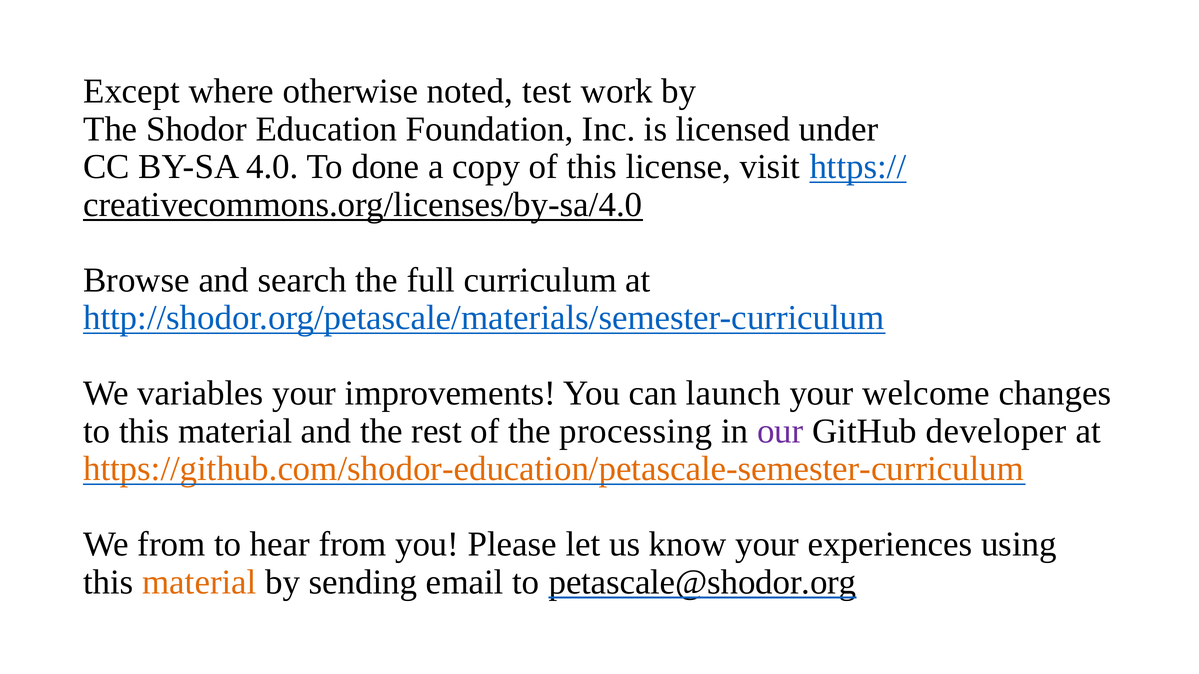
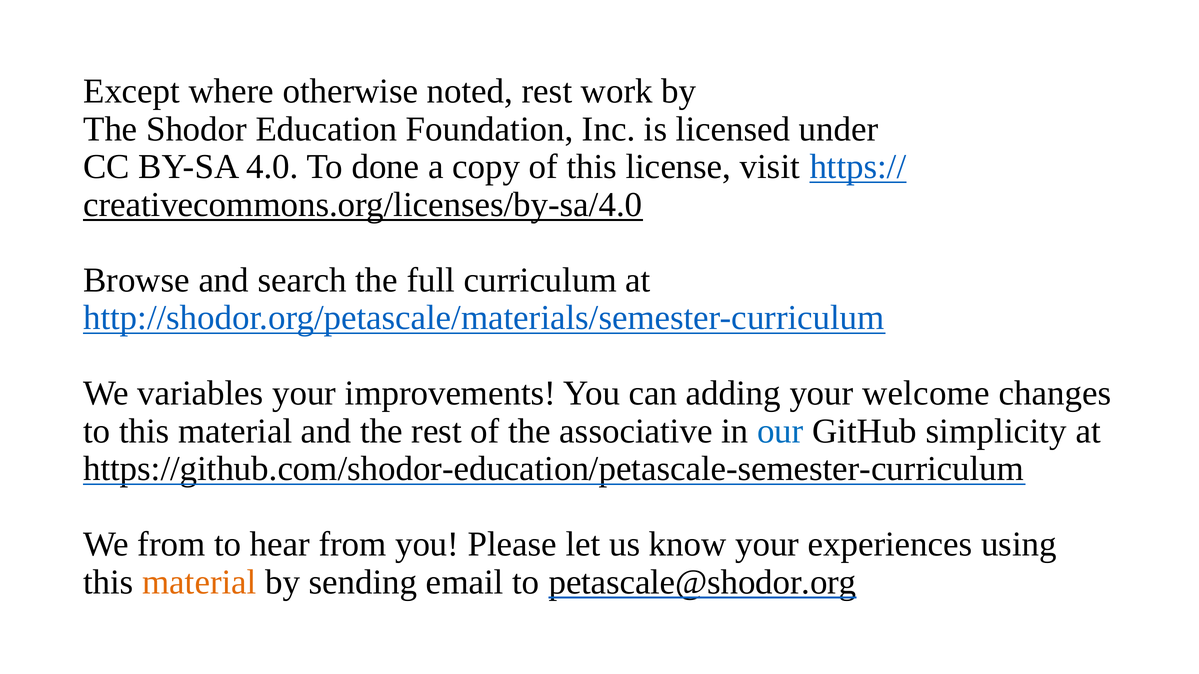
noted test: test -> rest
launch: launch -> adding
processing: processing -> associative
our colour: purple -> blue
developer: developer -> simplicity
https://github.com/shodor-education/petascale-semester-curriculum colour: orange -> black
